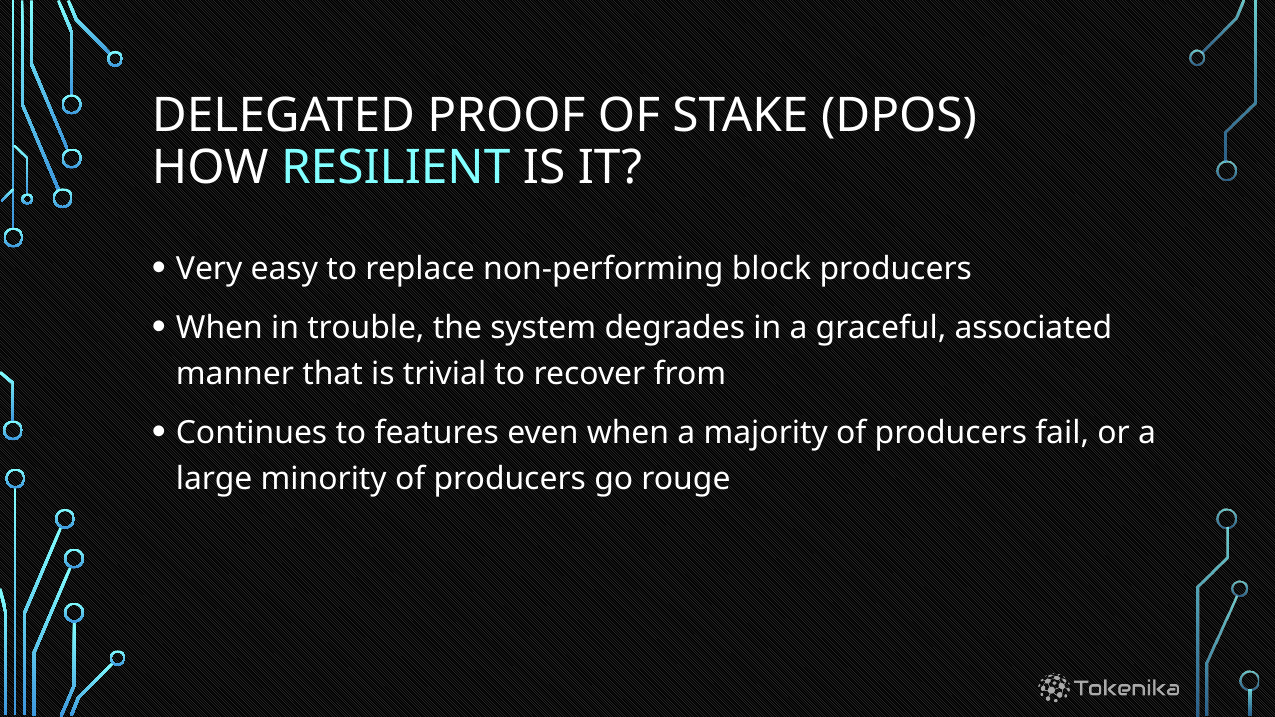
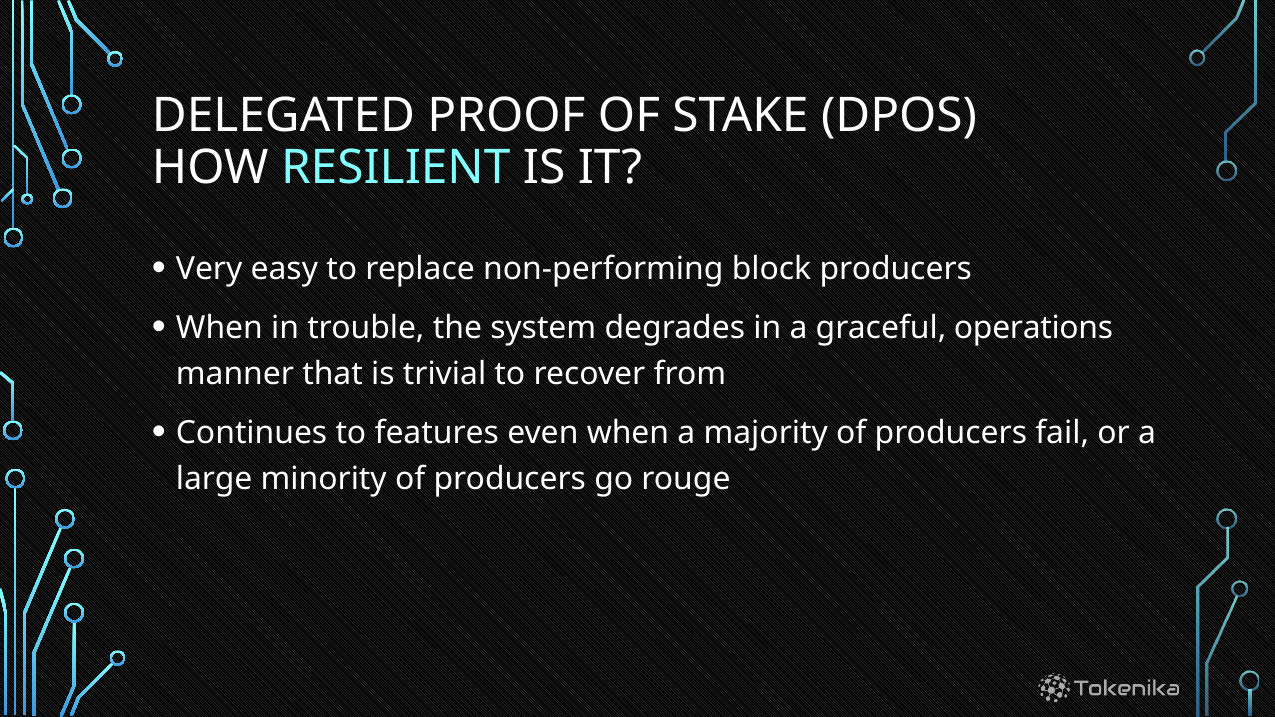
associated: associated -> operations
